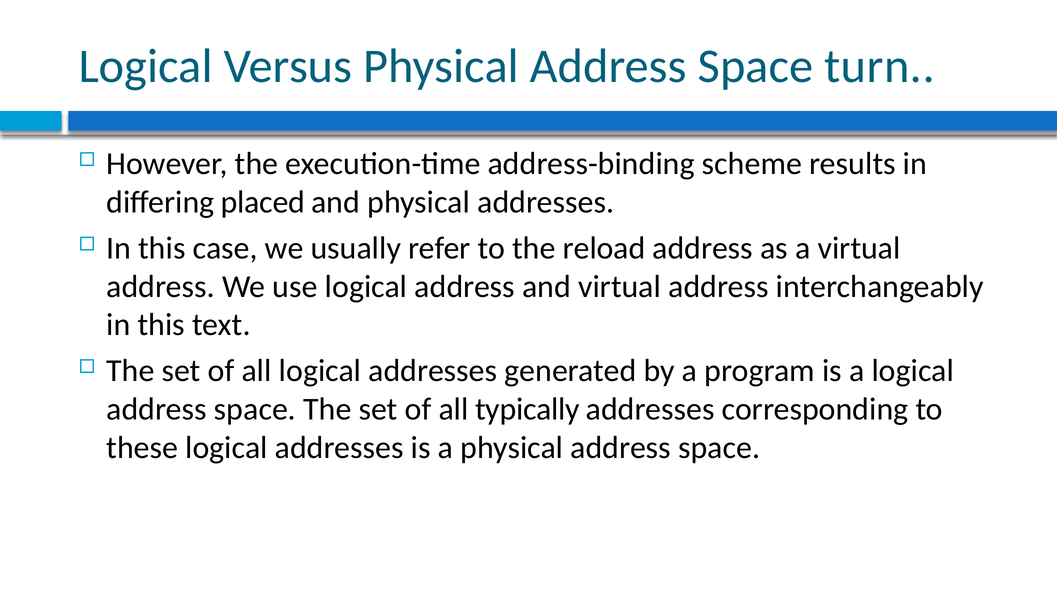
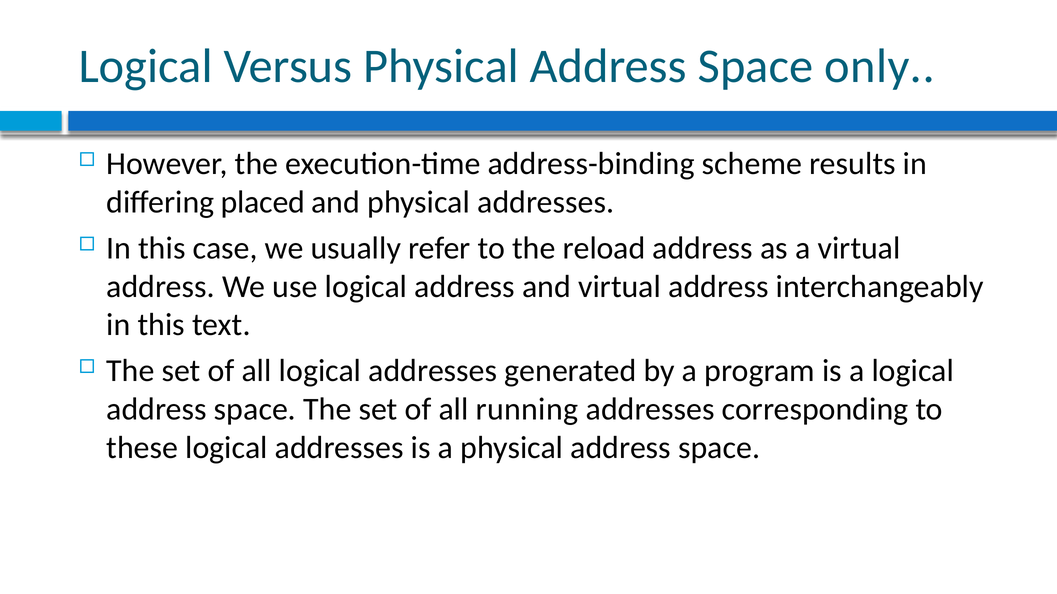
turn: turn -> only
typically: typically -> running
